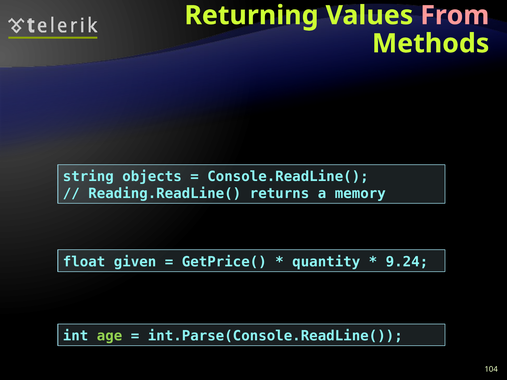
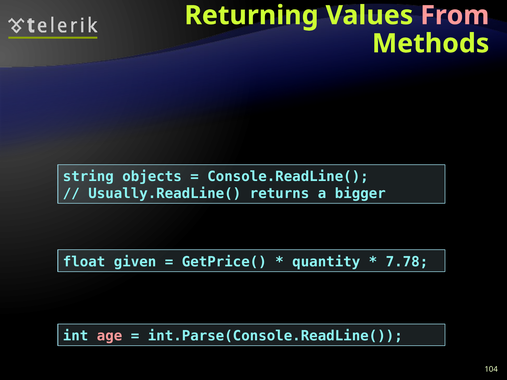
Reading.ReadLine(: Reading.ReadLine( -> Usually.ReadLine(
memory: memory -> bigger
9.24: 9.24 -> 7.78
age colour: light green -> pink
